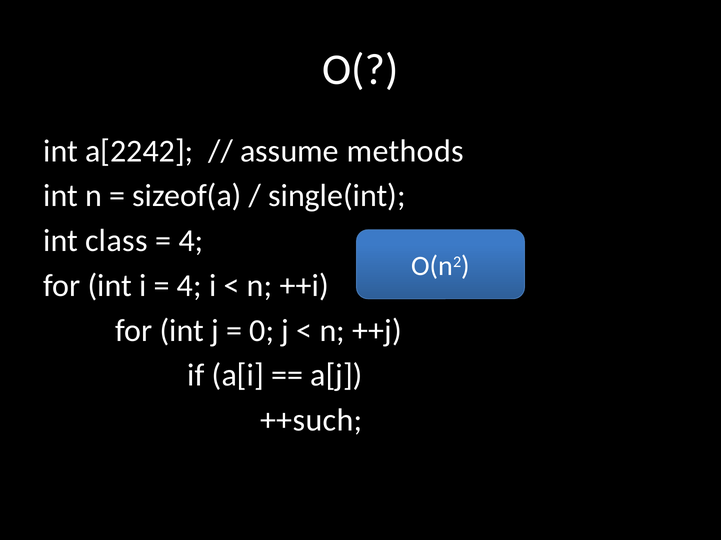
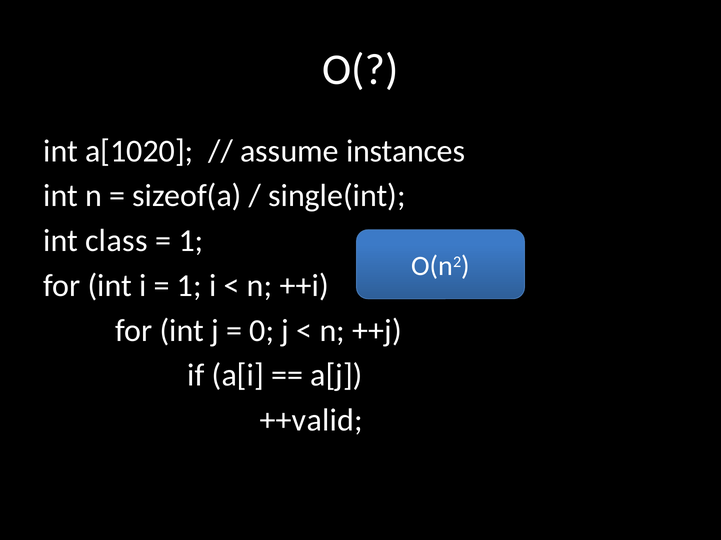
a[2242: a[2242 -> a[1020
methods: methods -> instances
4 at (191, 241): 4 -> 1
4 at (189, 286): 4 -> 1
++such: ++such -> ++valid
